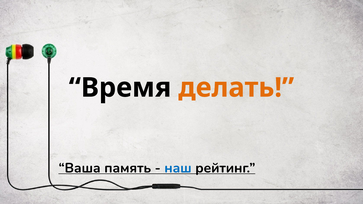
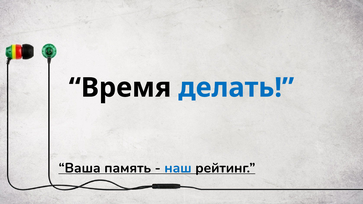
делать colour: orange -> blue
